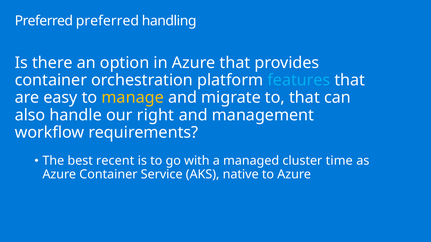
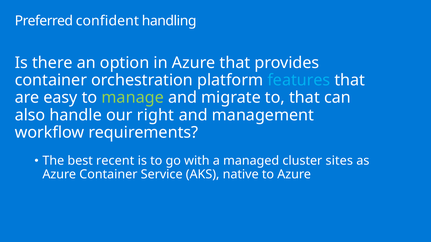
Preferred preferred: preferred -> confident
manage colour: yellow -> light green
time: time -> sites
